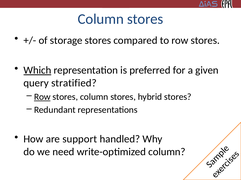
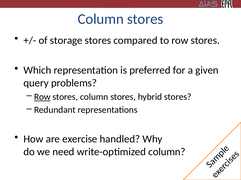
Which underline: present -> none
stratified: stratified -> problems
support: support -> exercise
